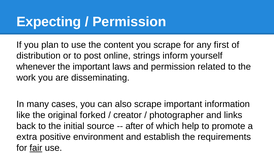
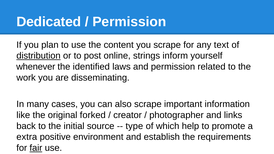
Expecting: Expecting -> Dedicated
first: first -> text
distribution underline: none -> present
the important: important -> identified
after: after -> type
